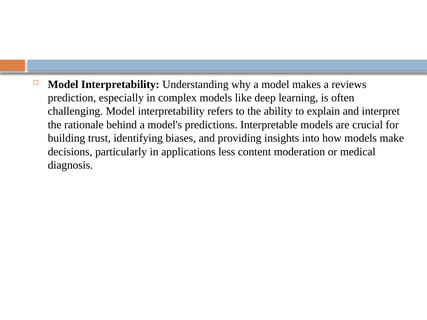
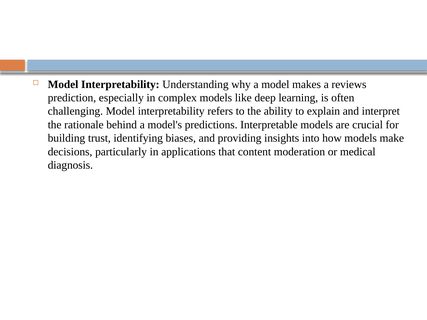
less: less -> that
